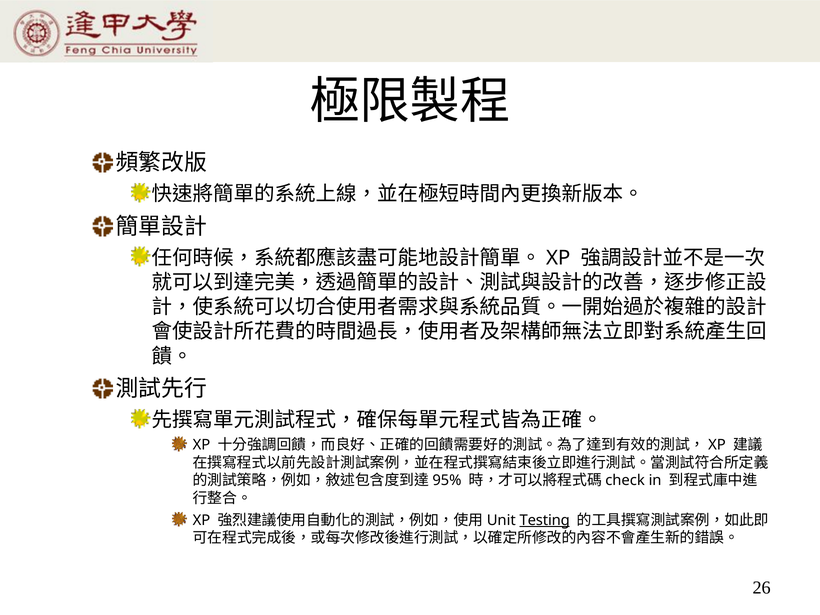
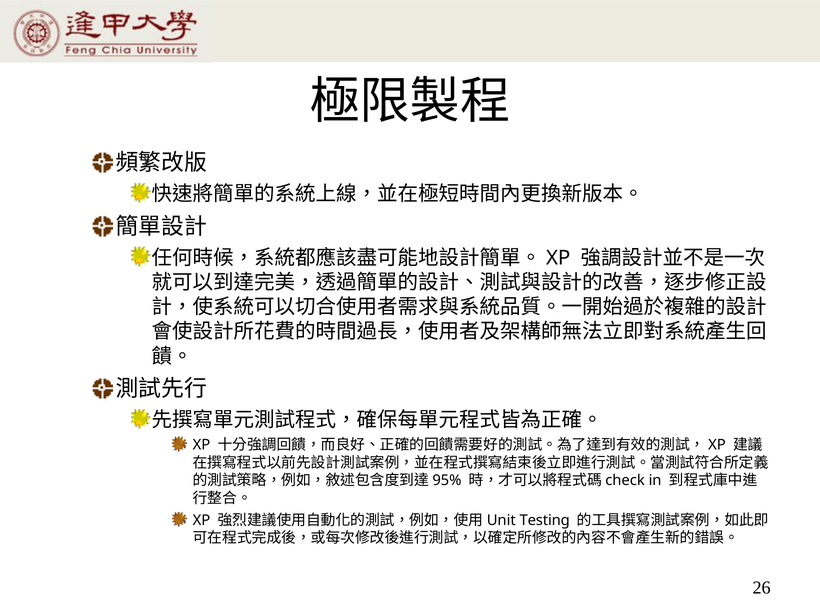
Testing underline: present -> none
